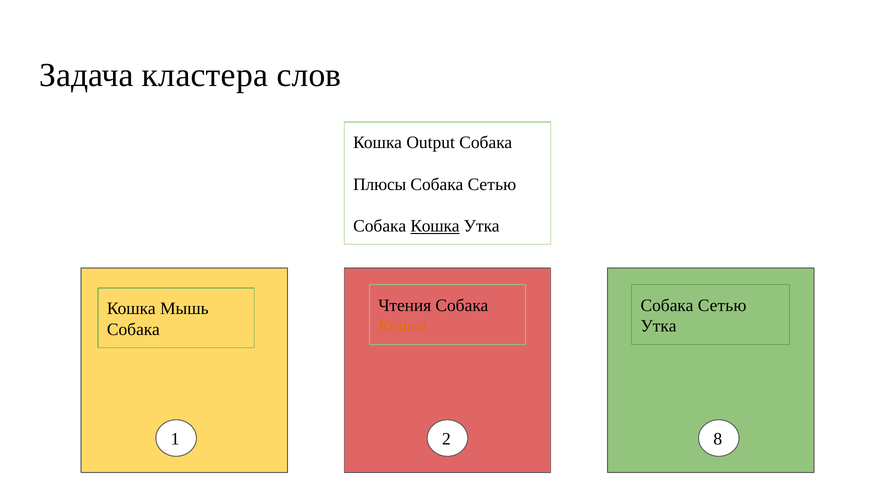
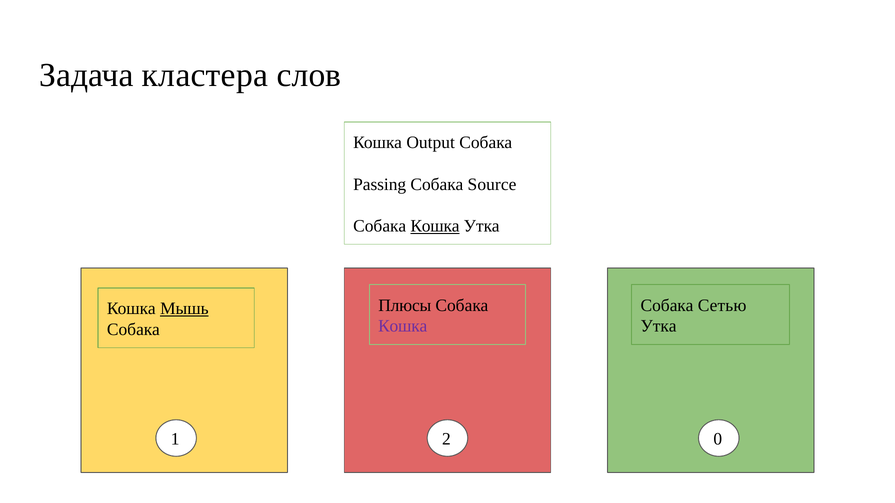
Плюсы: Плюсы -> Passing
Сетью at (492, 185): Сетью -> Source
Чтения: Чтения -> Плюсы
Мышь underline: none -> present
Кошка at (403, 326) colour: orange -> purple
8: 8 -> 0
